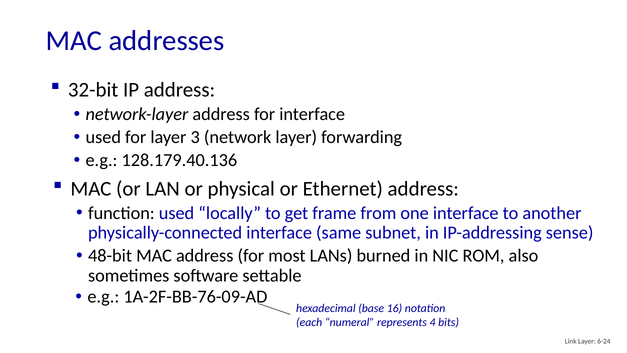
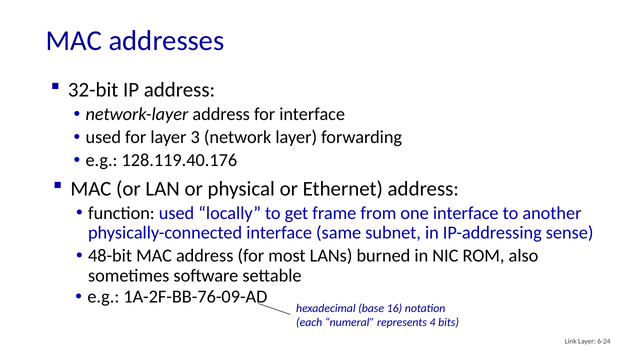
128.179.40.136: 128.179.40.136 -> 128.119.40.176
